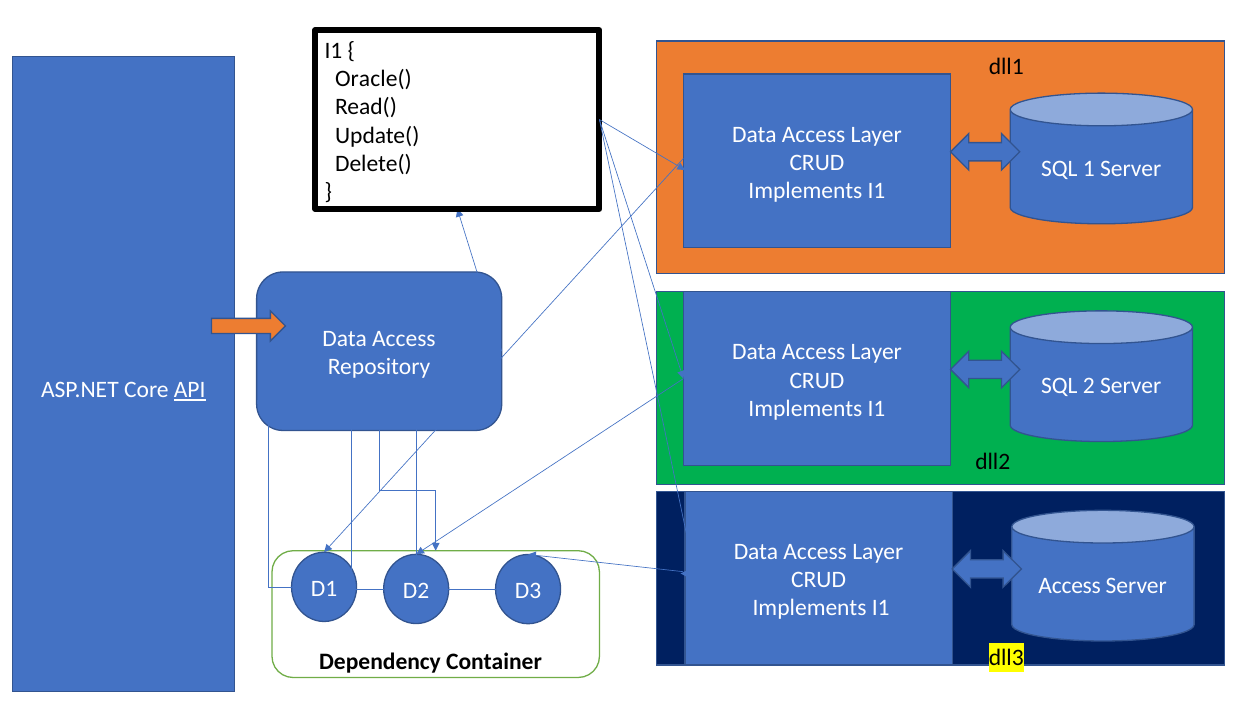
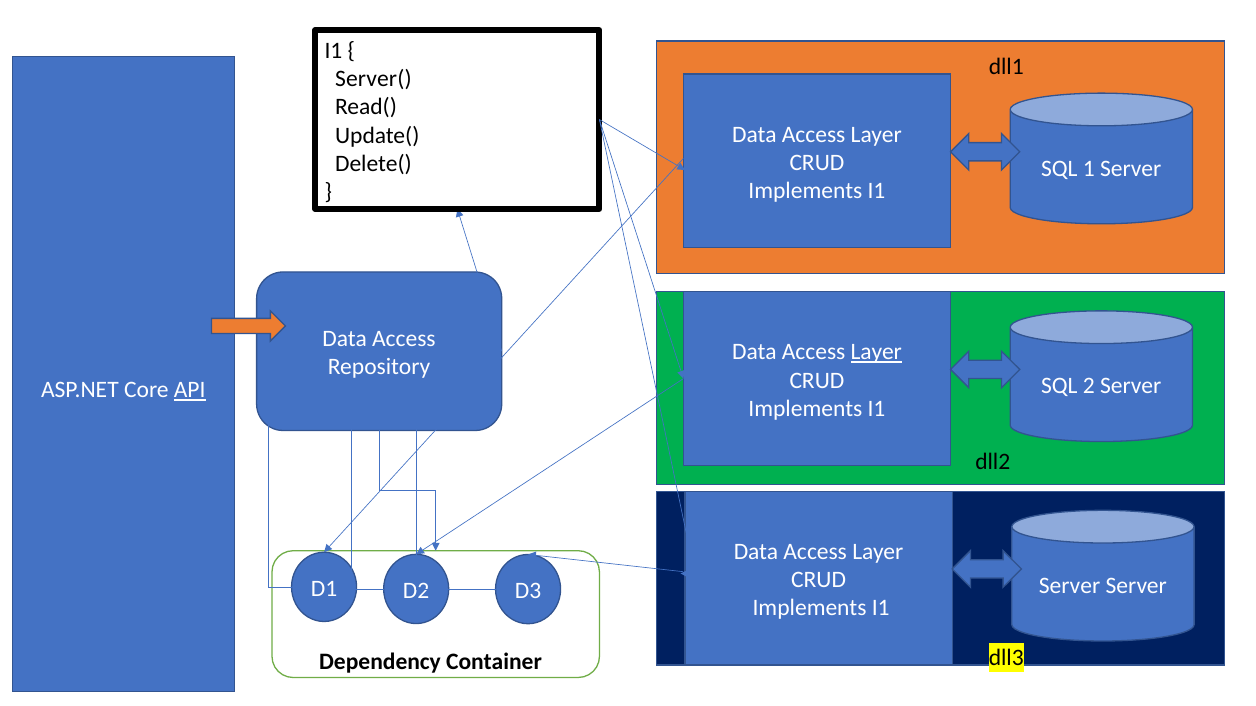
Oracle(: Oracle( -> Server(
Layer at (876, 352) underline: none -> present
Access at (1070, 586): Access -> Server
